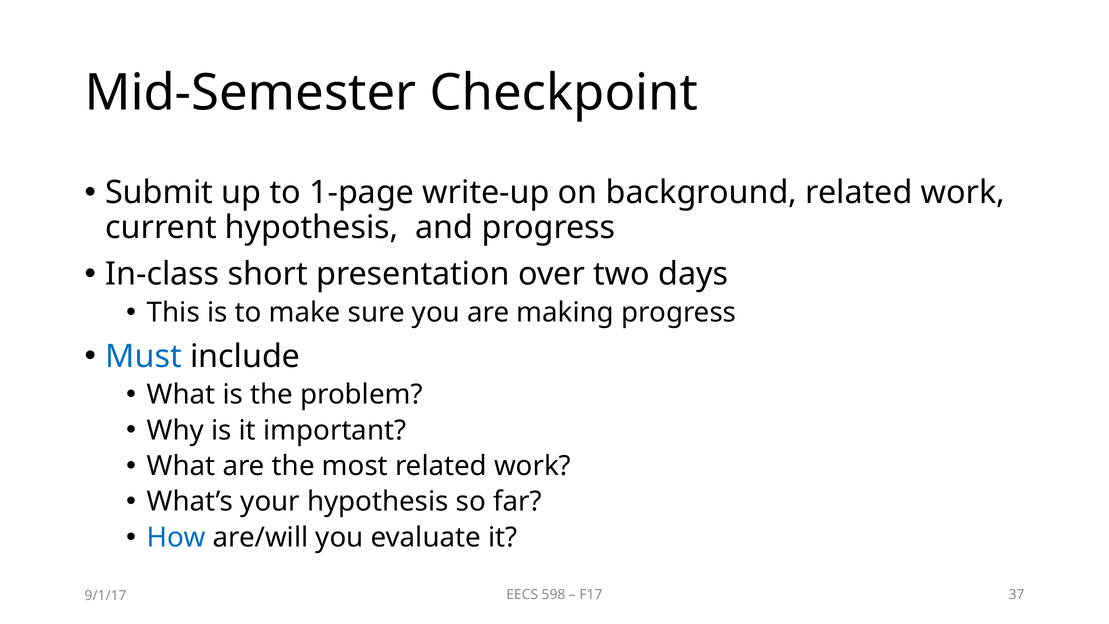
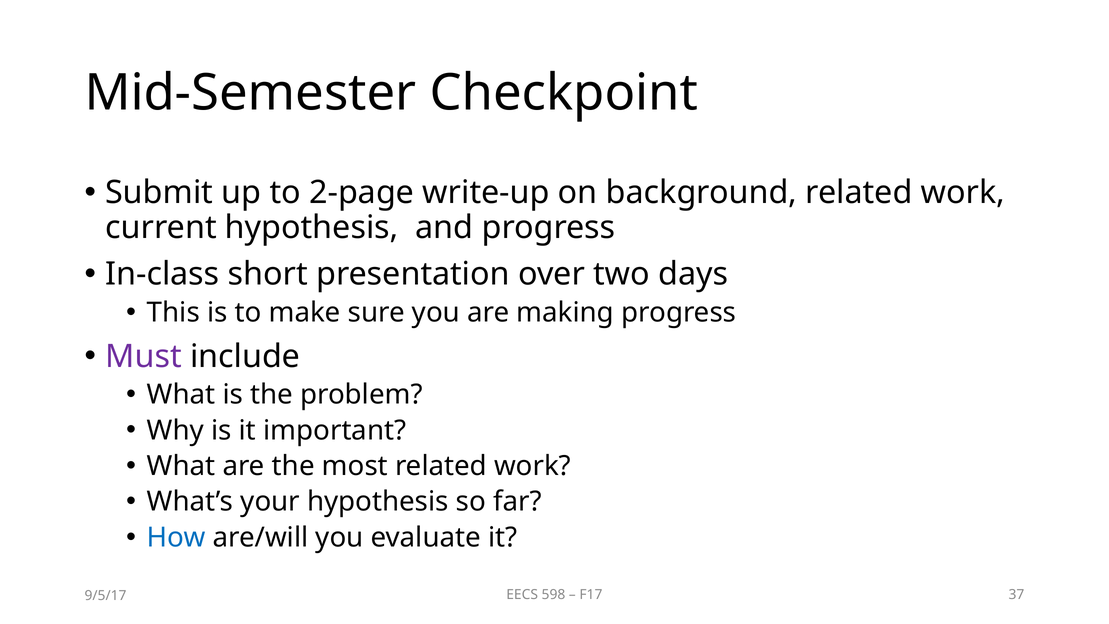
1-page: 1-page -> 2-page
Must colour: blue -> purple
9/1/17: 9/1/17 -> 9/5/17
